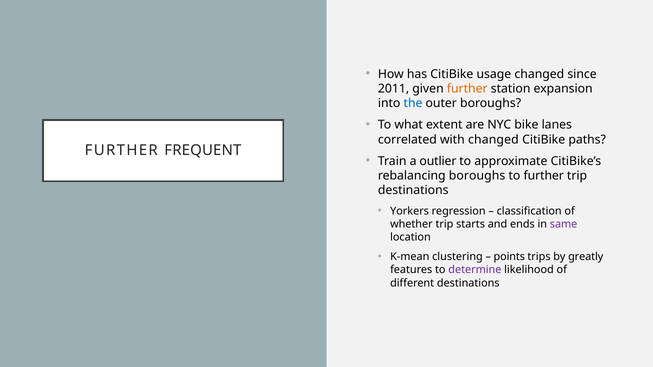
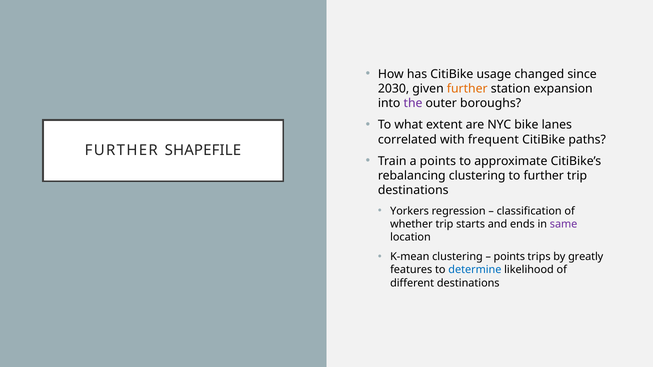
2011: 2011 -> 2030
the colour: blue -> purple
with changed: changed -> frequent
FREQUENT: FREQUENT -> SHAPEFILE
a outlier: outlier -> points
rebalancing boroughs: boroughs -> clustering
determine colour: purple -> blue
